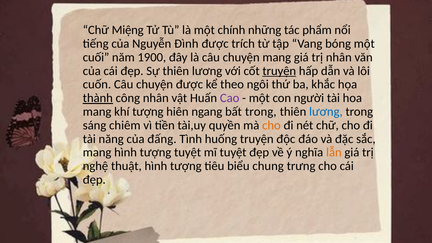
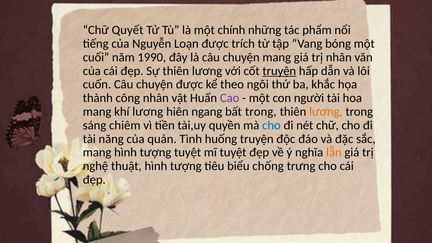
Miệng: Miệng -> Quyết
Đình: Đình -> Loạn
1900: 1900 -> 1990
thành underline: present -> none
khí tượng: tượng -> lương
lương at (326, 112) colour: blue -> orange
cho at (271, 125) colour: orange -> blue
đấng: đấng -> quản
chung: chung -> chống
